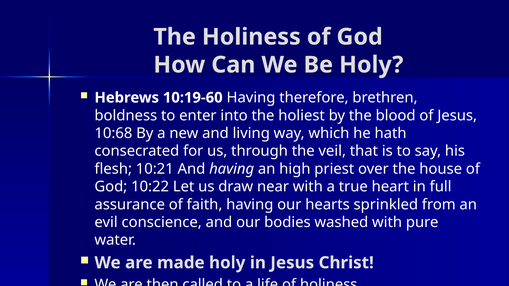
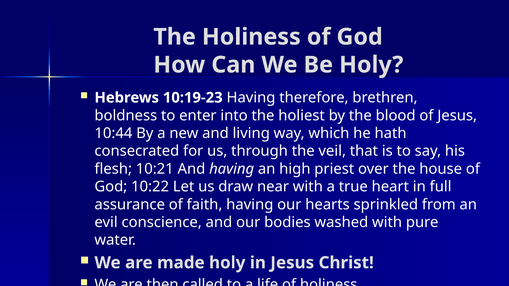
10:19-60: 10:19-60 -> 10:19-23
10:68: 10:68 -> 10:44
